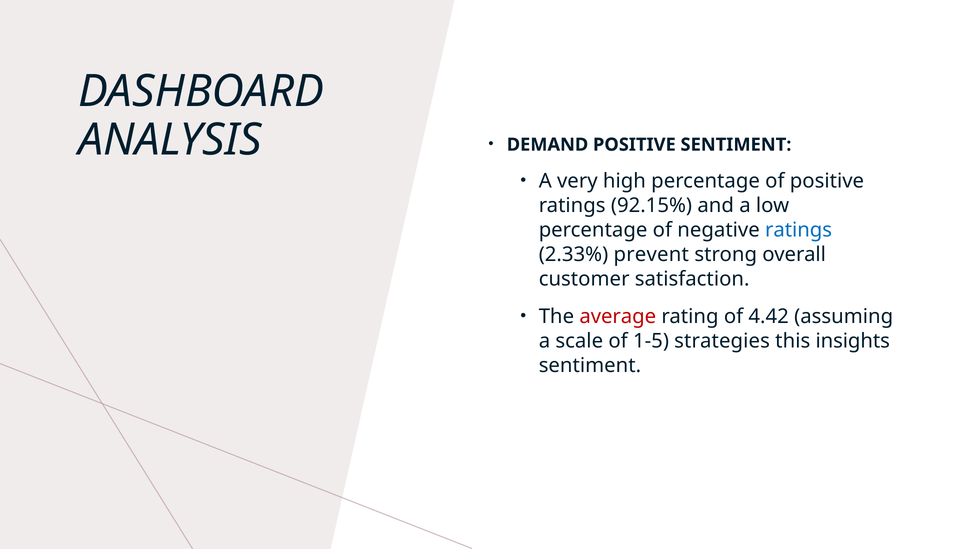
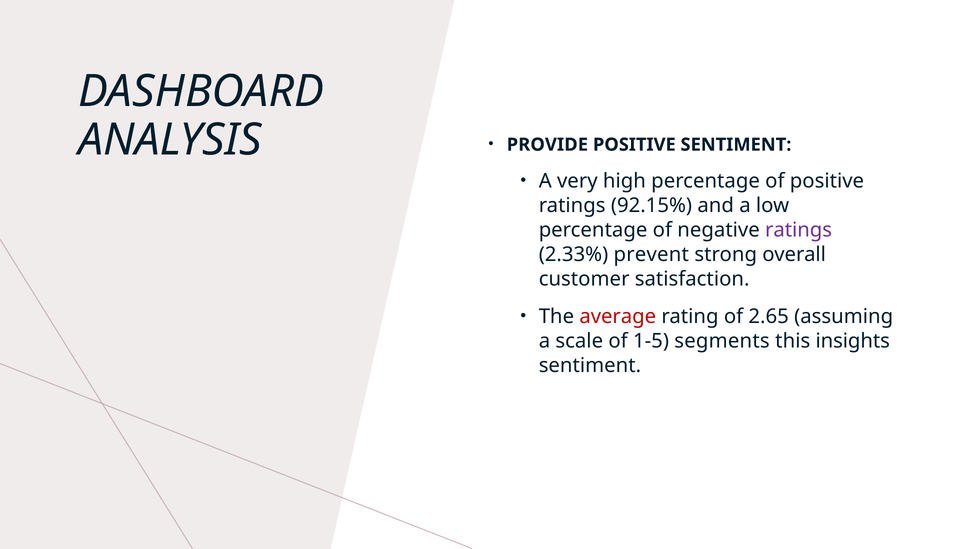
DEMAND: DEMAND -> PROVIDE
ratings at (799, 230) colour: blue -> purple
4.42: 4.42 -> 2.65
strategies: strategies -> segments
